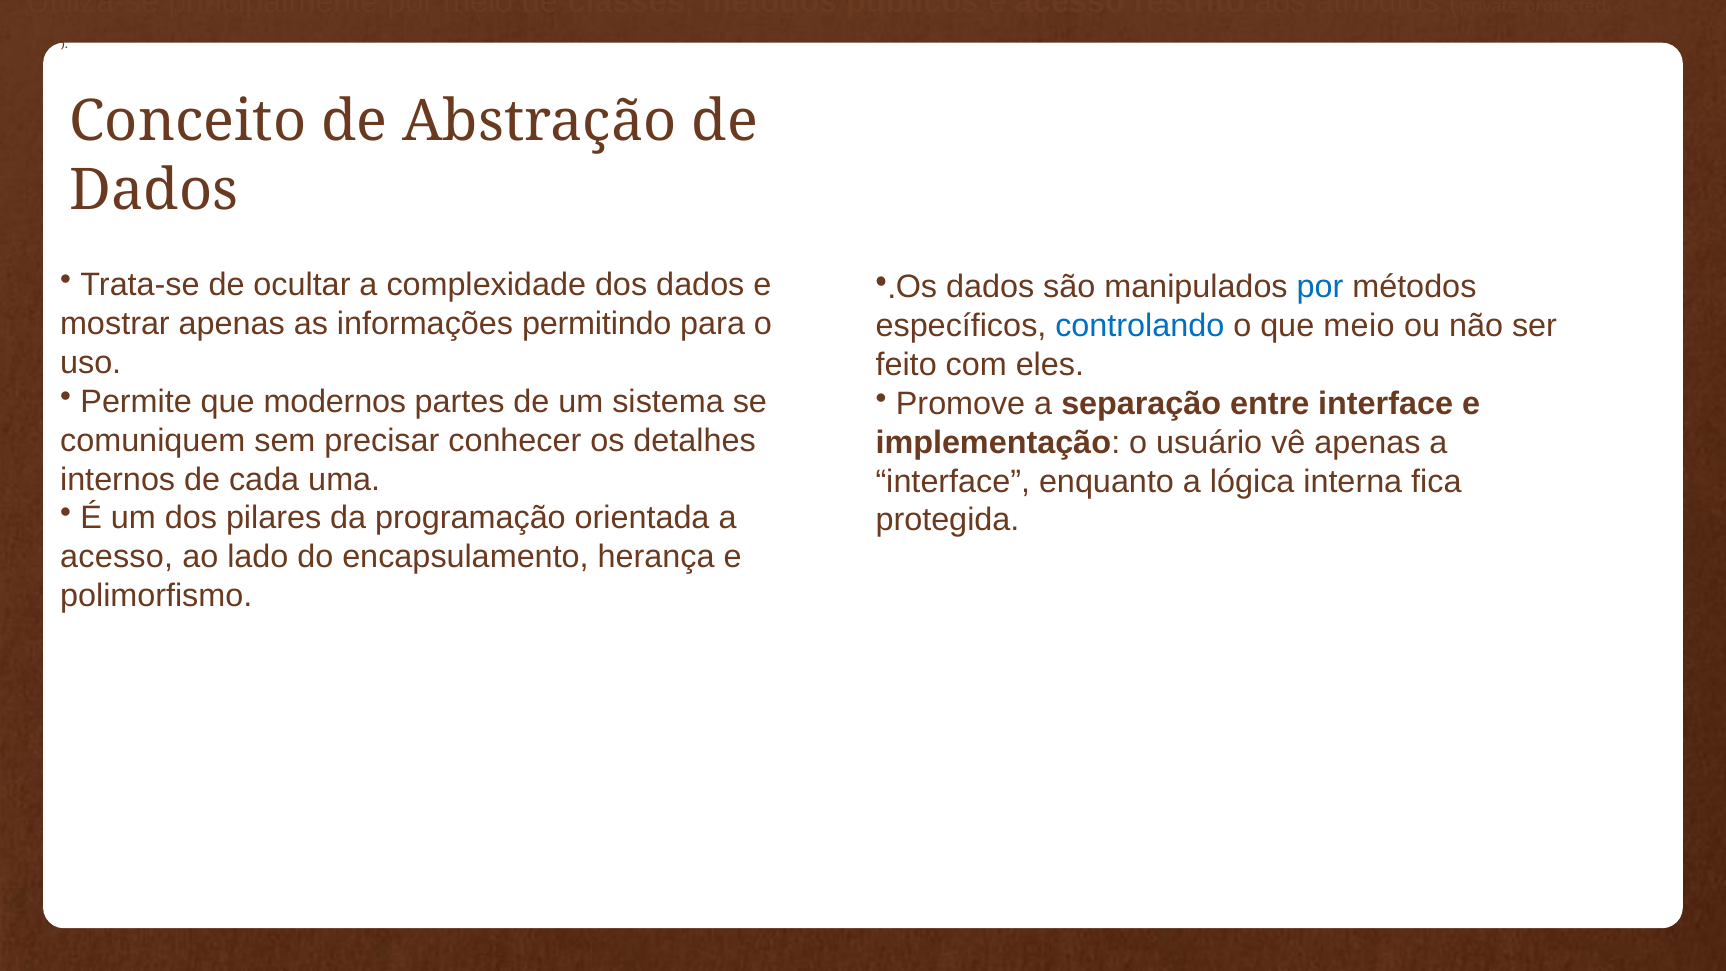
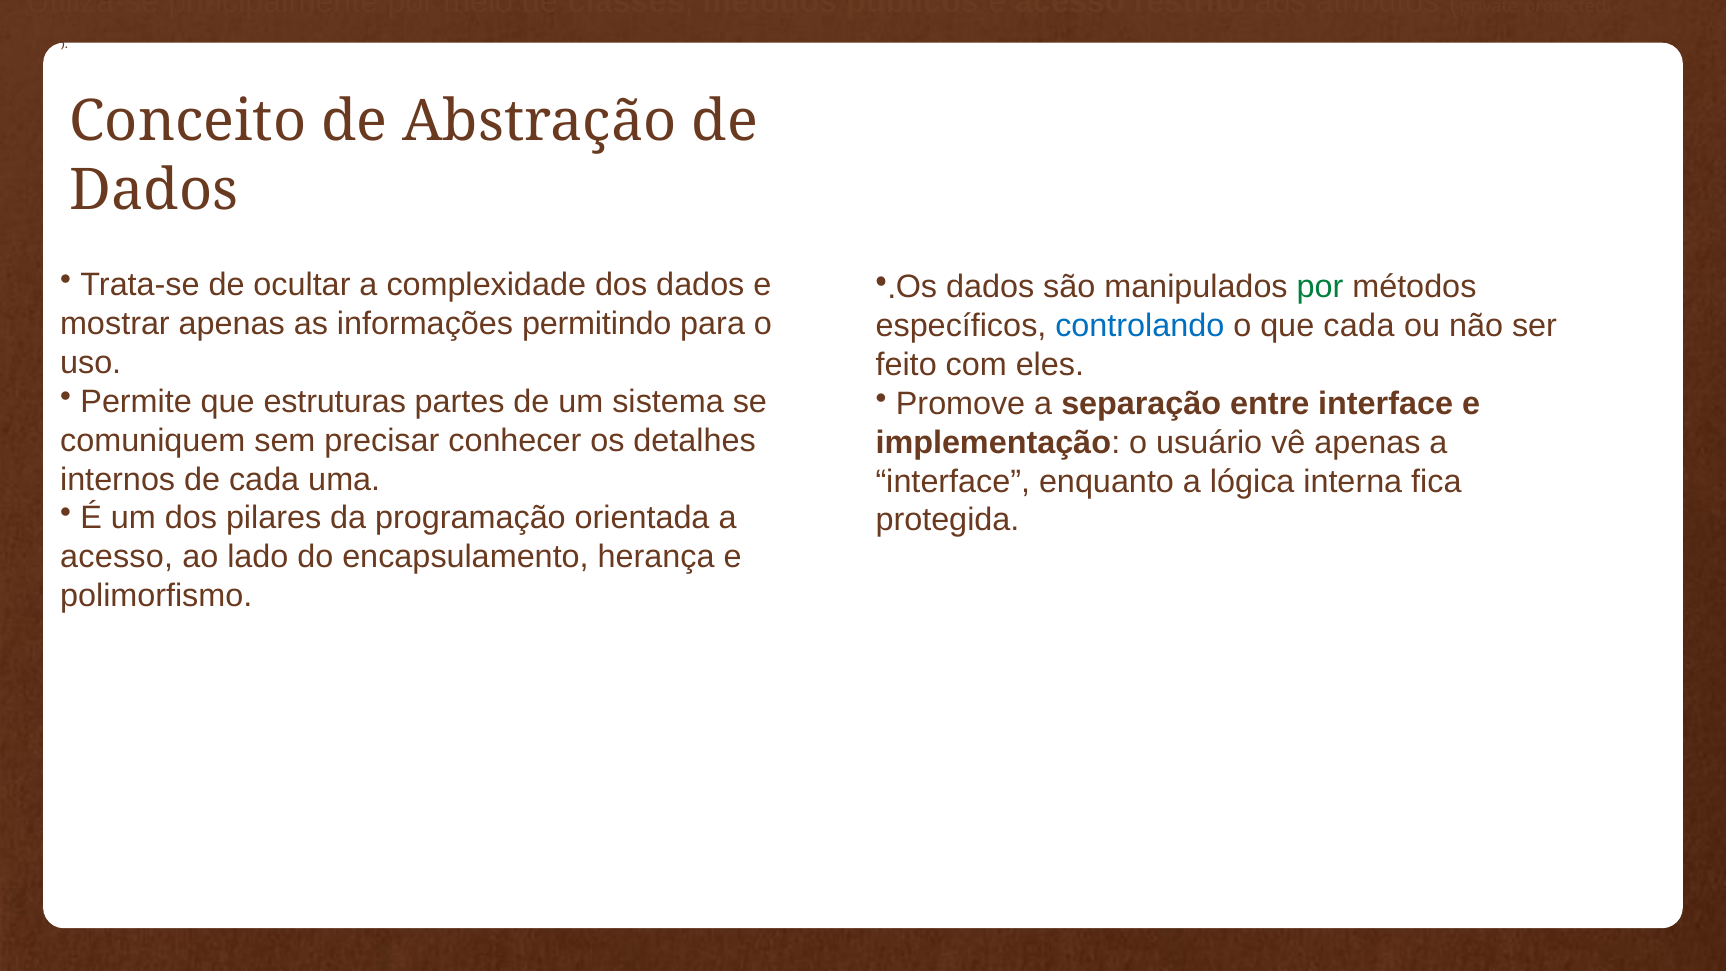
por at (1320, 287) colour: blue -> green
que meio: meio -> cada
modernos: modernos -> estruturas
